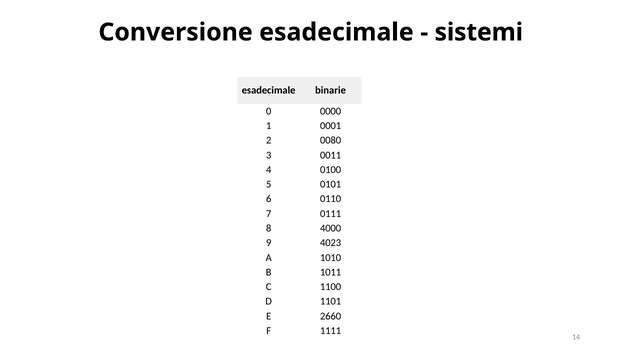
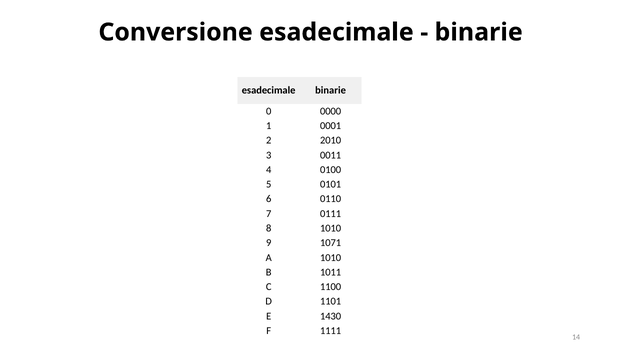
sistemi at (479, 32): sistemi -> binarie
0080: 0080 -> 2010
8 4000: 4000 -> 1010
4023: 4023 -> 1071
2660: 2660 -> 1430
